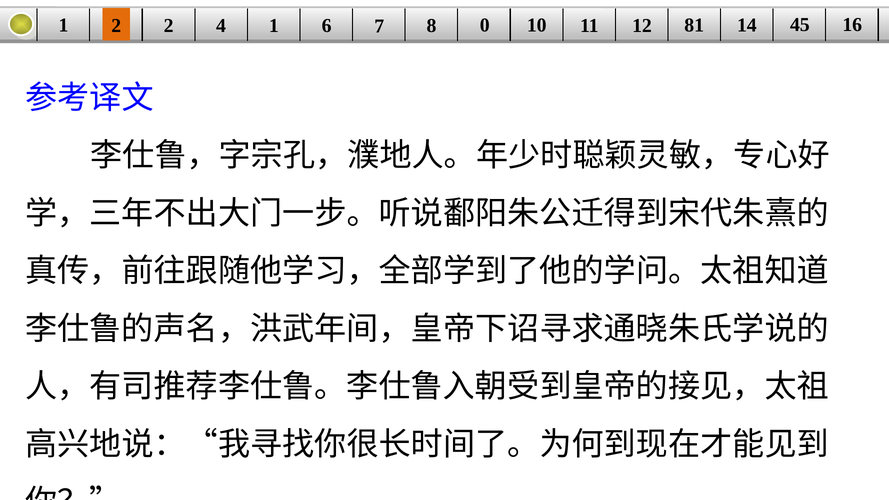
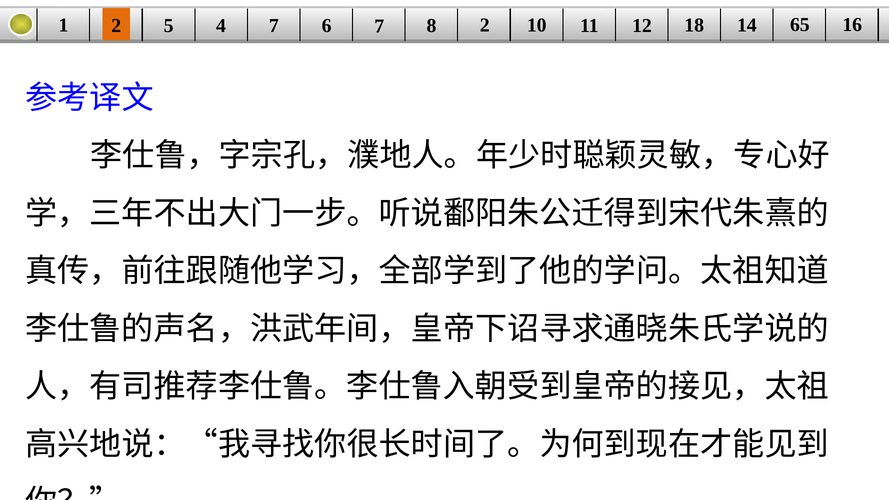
2 2: 2 -> 5
4 1: 1 -> 7
8 0: 0 -> 2
81: 81 -> 18
45: 45 -> 65
